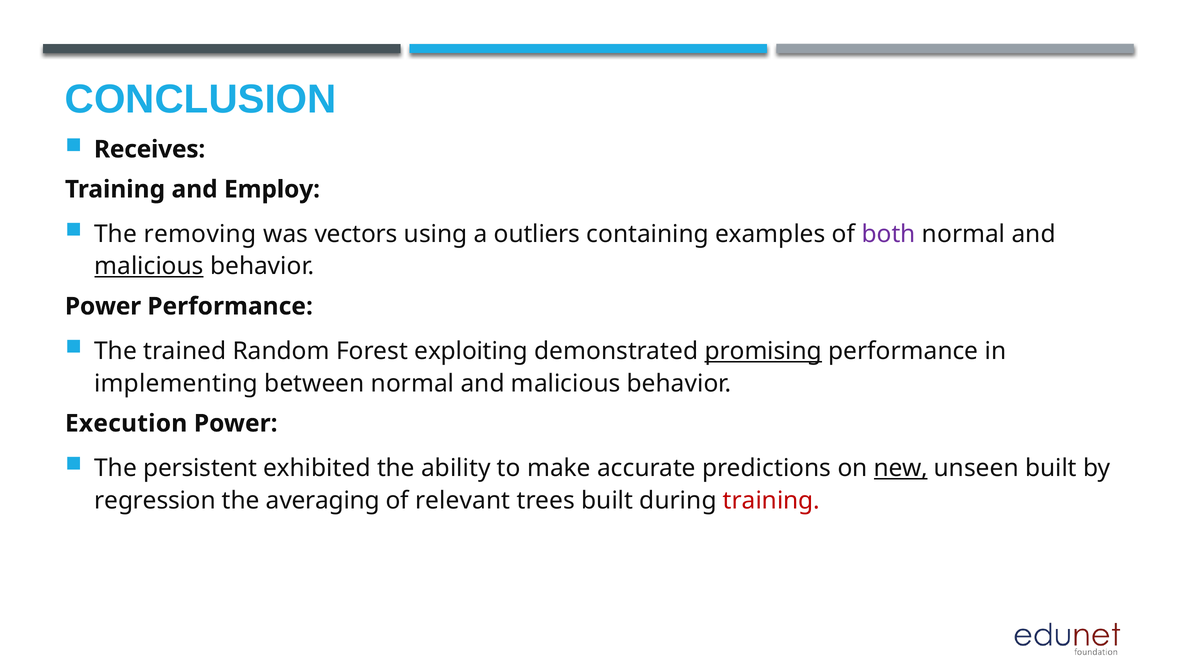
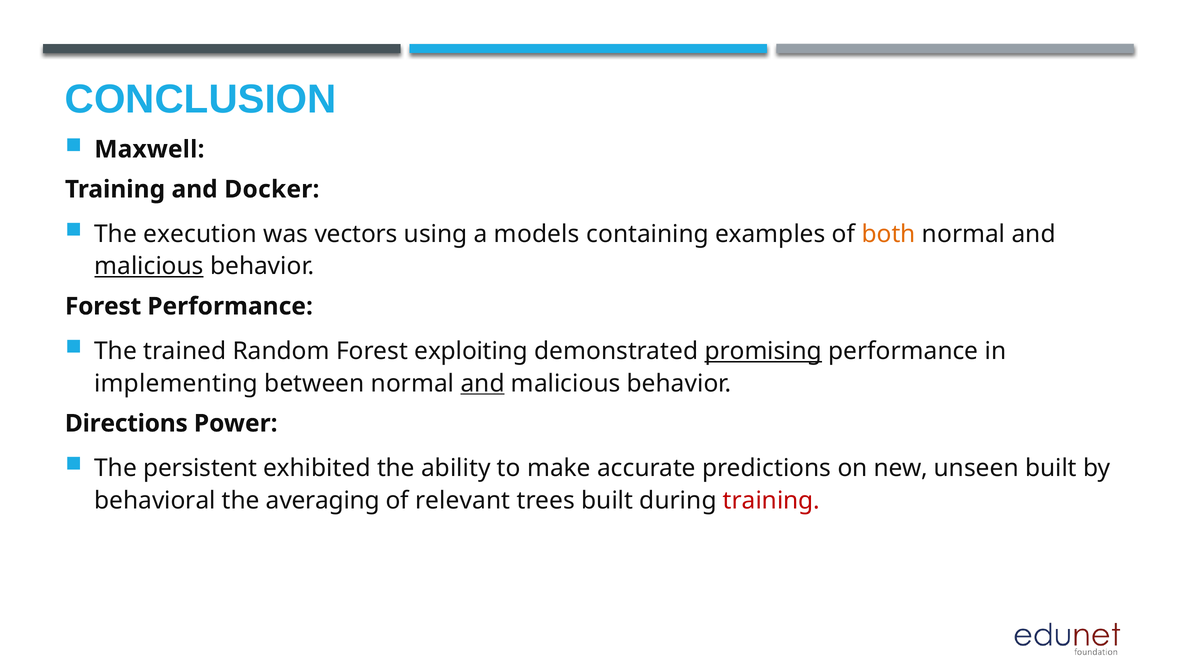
Receives: Receives -> Maxwell
Employ: Employ -> Docker
removing: removing -> execution
outliers: outliers -> models
both colour: purple -> orange
Power at (103, 306): Power -> Forest
and at (483, 383) underline: none -> present
Execution: Execution -> Directions
new underline: present -> none
regression: regression -> behavioral
